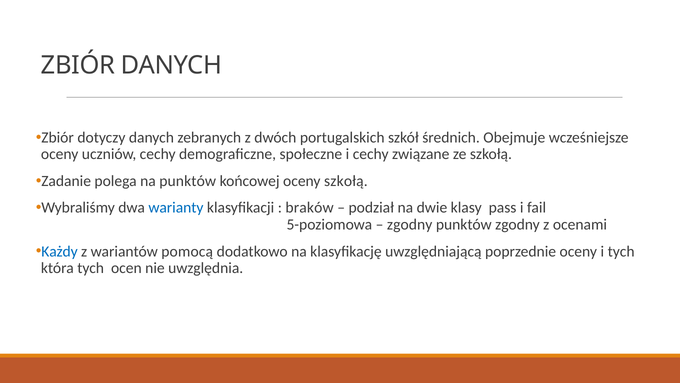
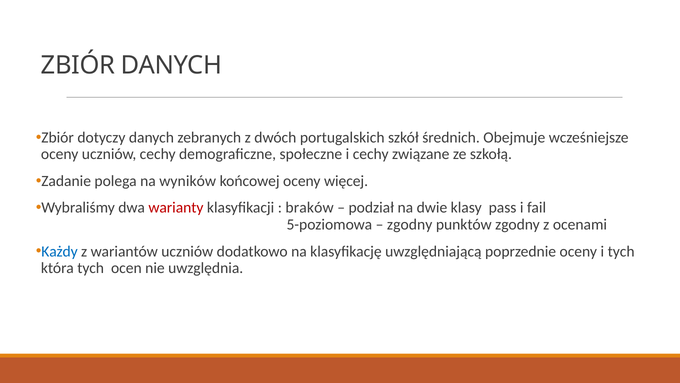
na punktów: punktów -> wyników
oceny szkołą: szkołą -> więcej
warianty colour: blue -> red
wariantów pomocą: pomocą -> uczniów
